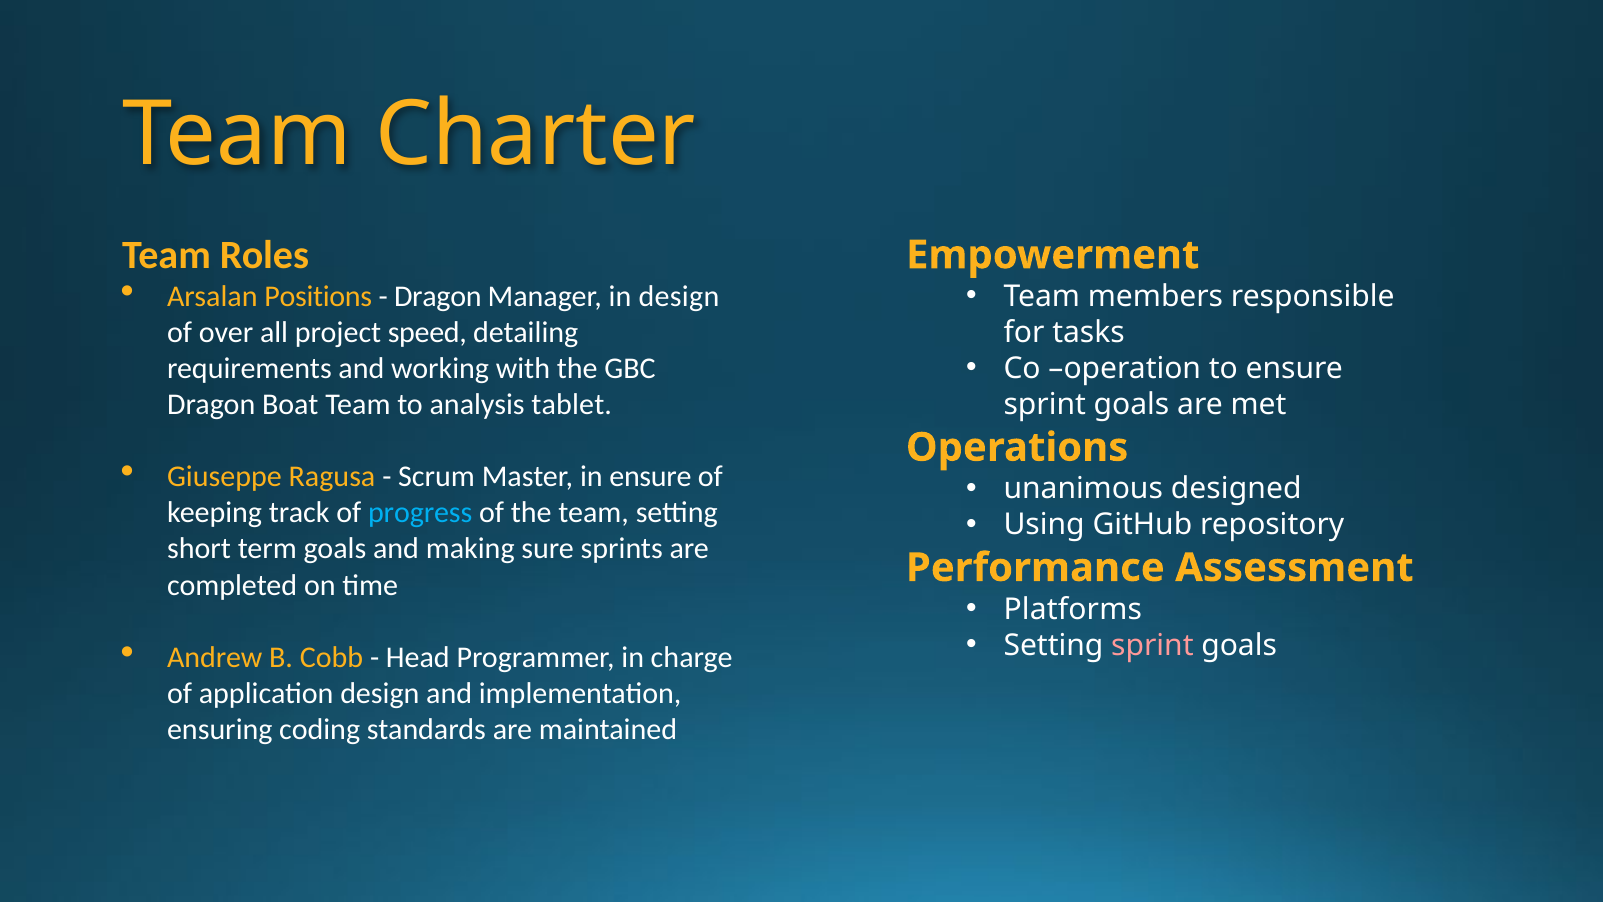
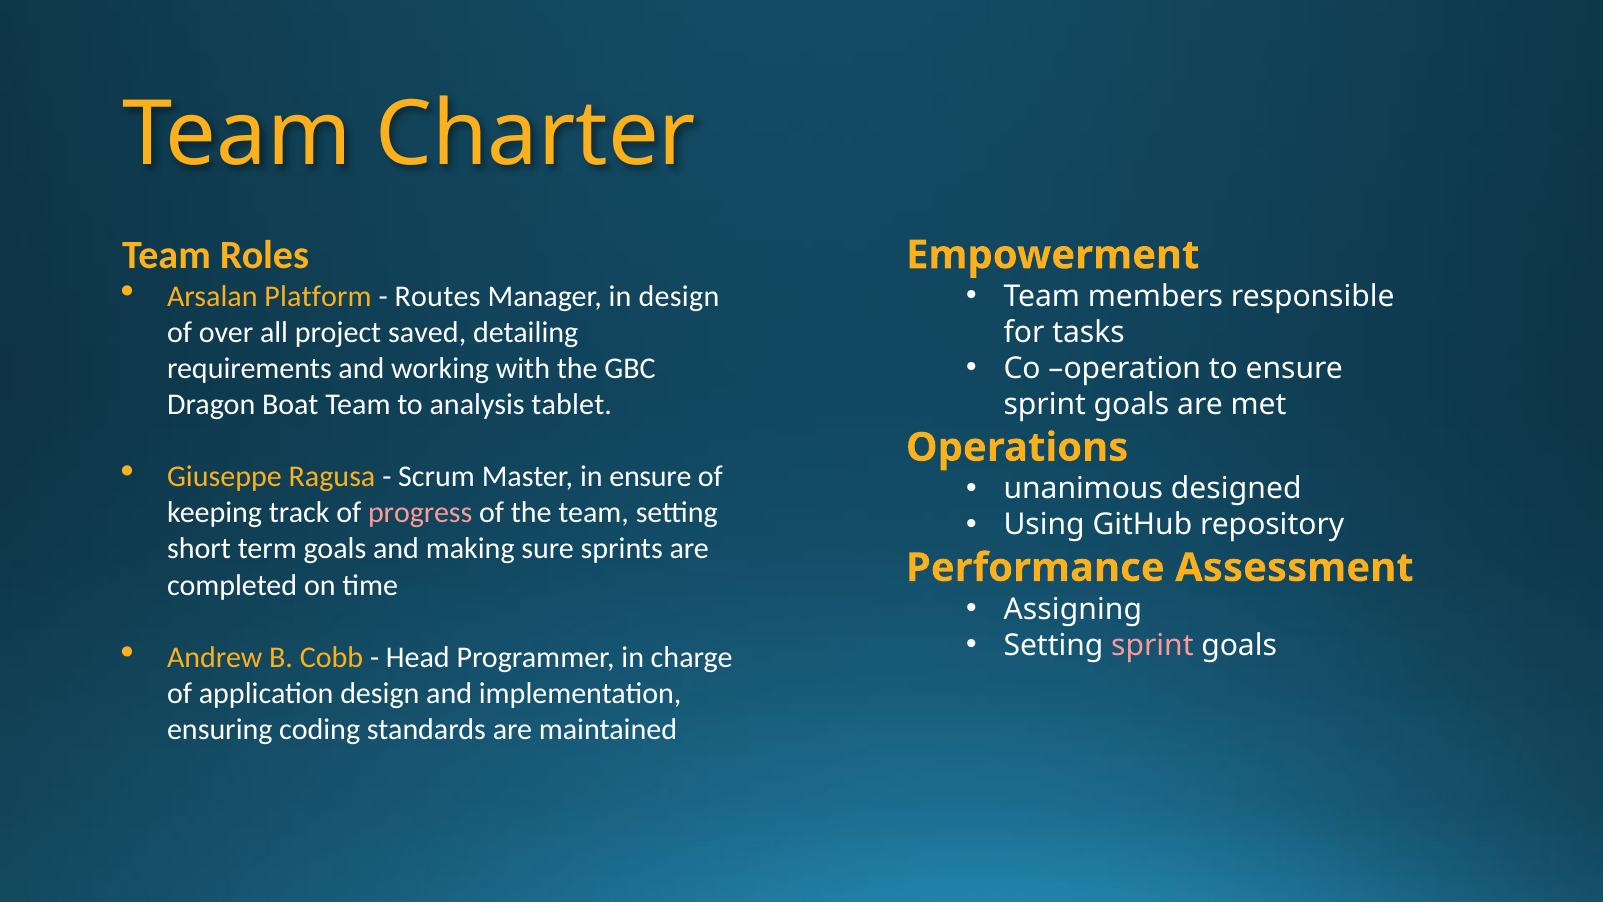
Positions: Positions -> Platform
Dragon at (438, 296): Dragon -> Routes
speed: speed -> saved
progress colour: light blue -> pink
Platforms: Platforms -> Assigning
